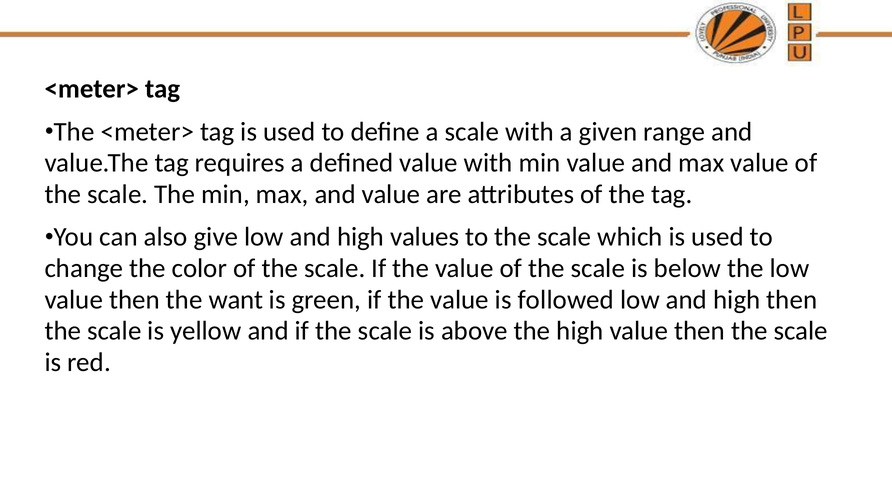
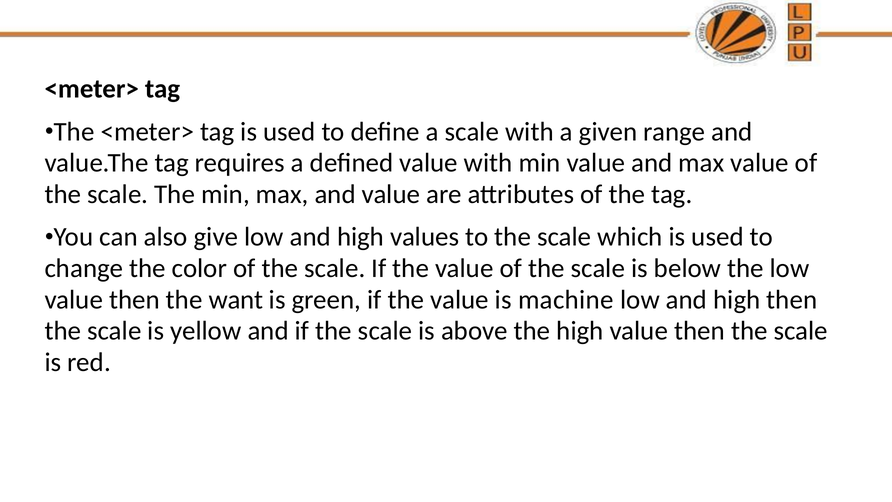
followed: followed -> machine
